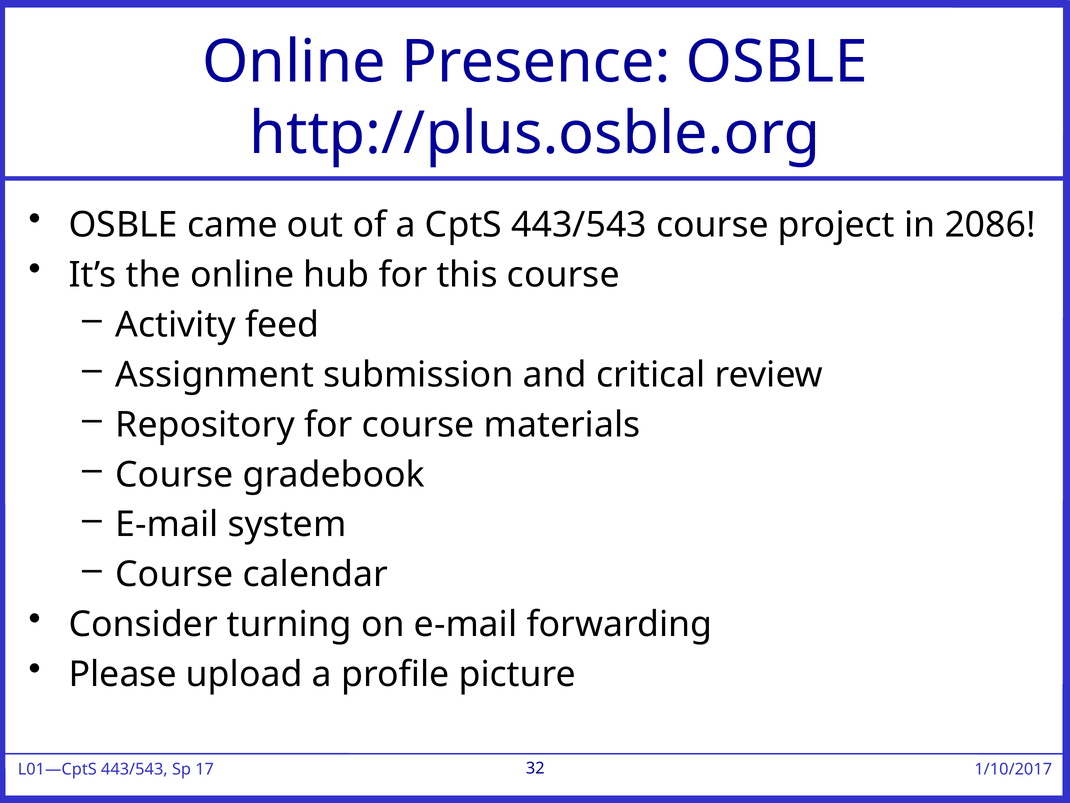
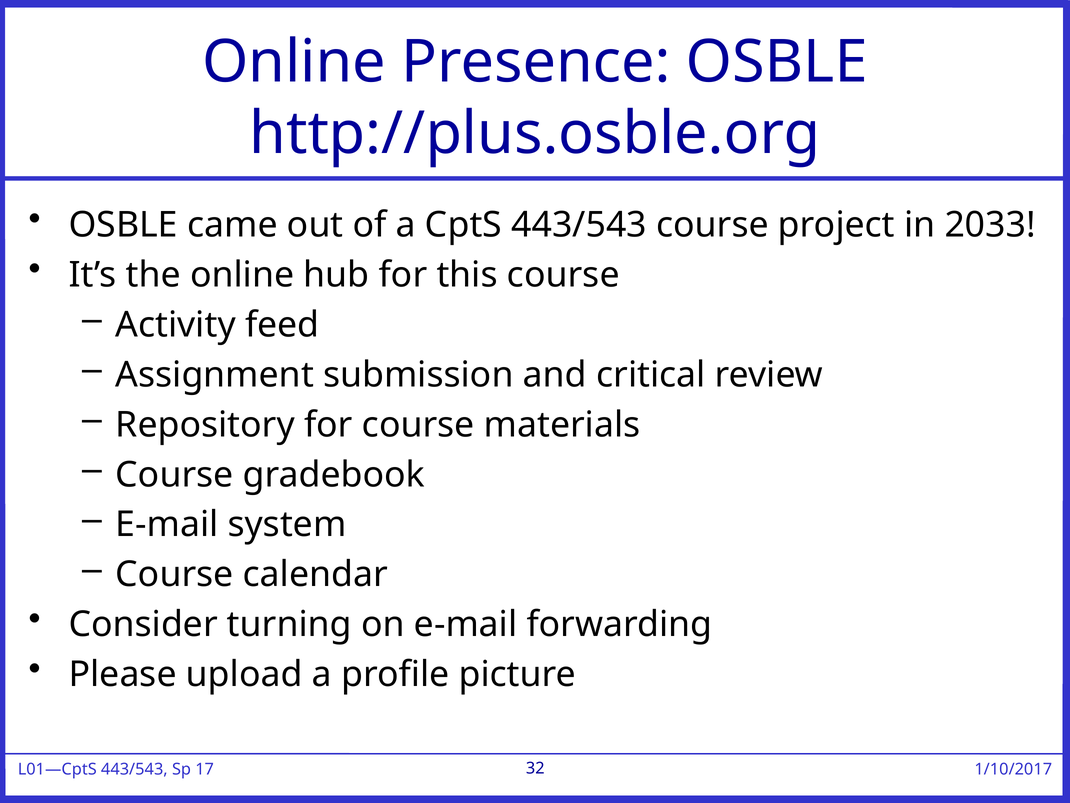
2086: 2086 -> 2033
